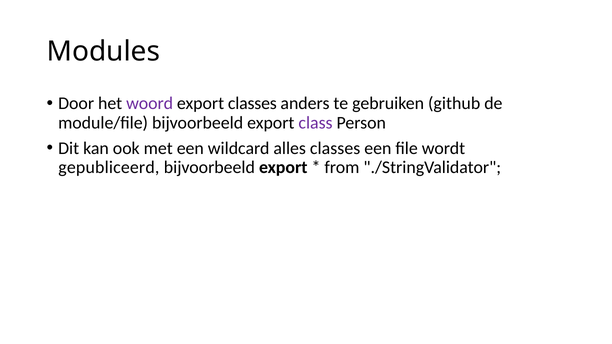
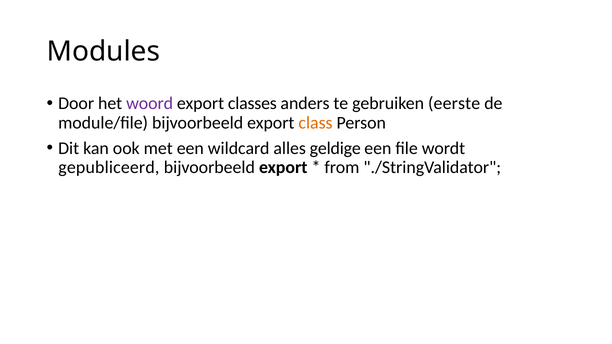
github: github -> eerste
class colour: purple -> orange
alles classes: classes -> geldige
